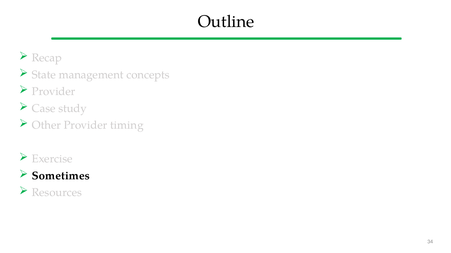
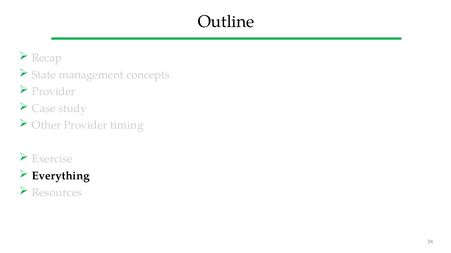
Sometimes: Sometimes -> Everything
